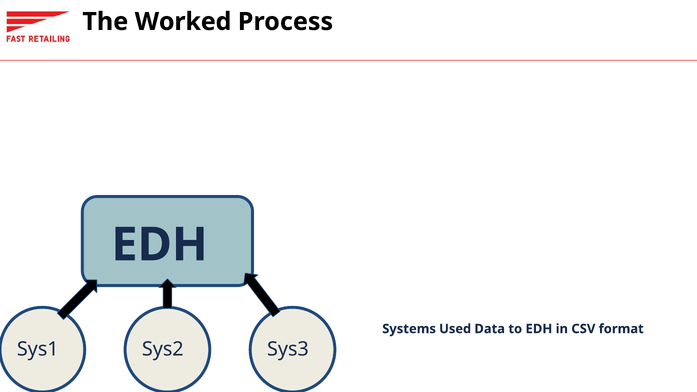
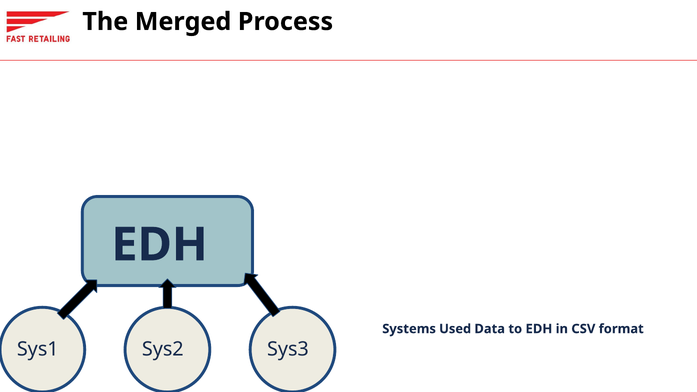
Worked: Worked -> Merged
